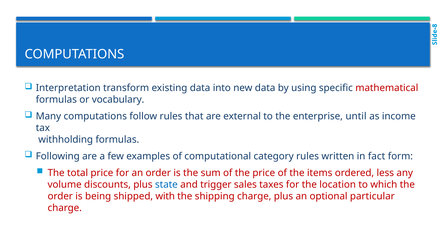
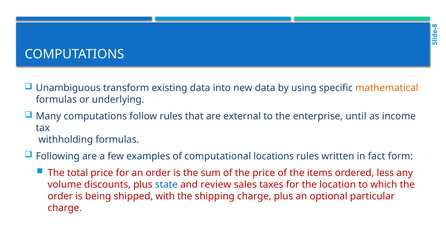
Interpretation: Interpretation -> Unambiguous
mathematical colour: red -> orange
vocabulary: vocabulary -> underlying
category: category -> locations
trigger: trigger -> review
